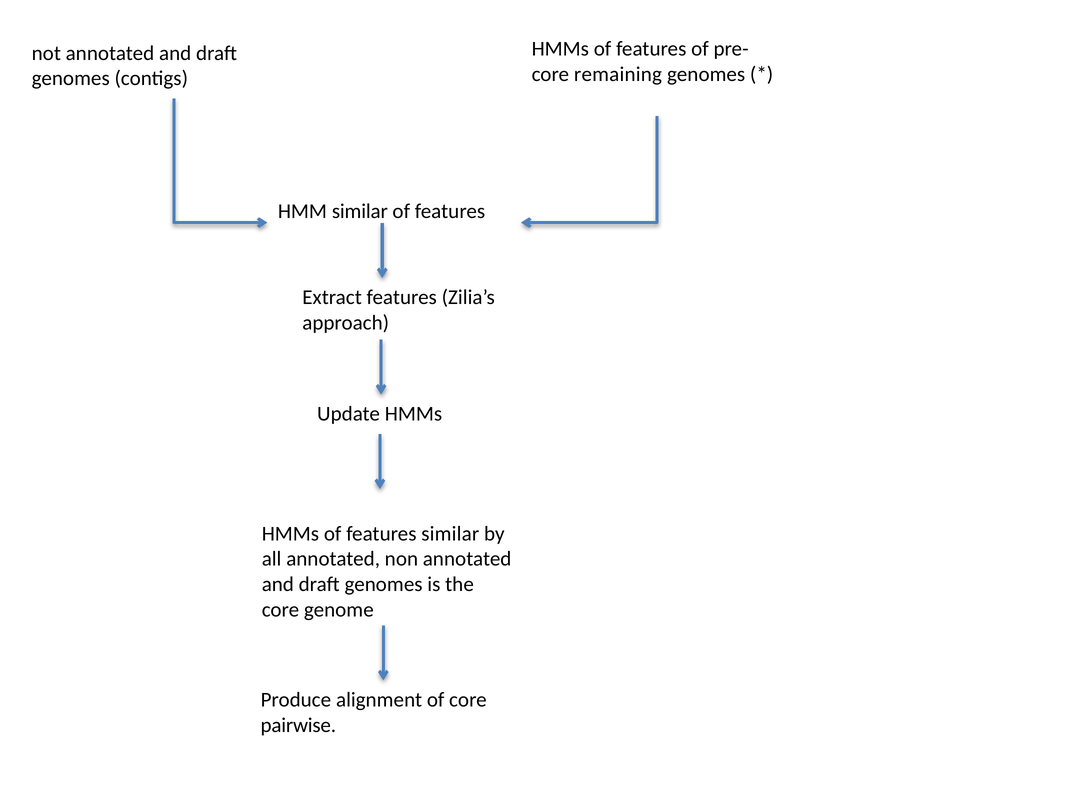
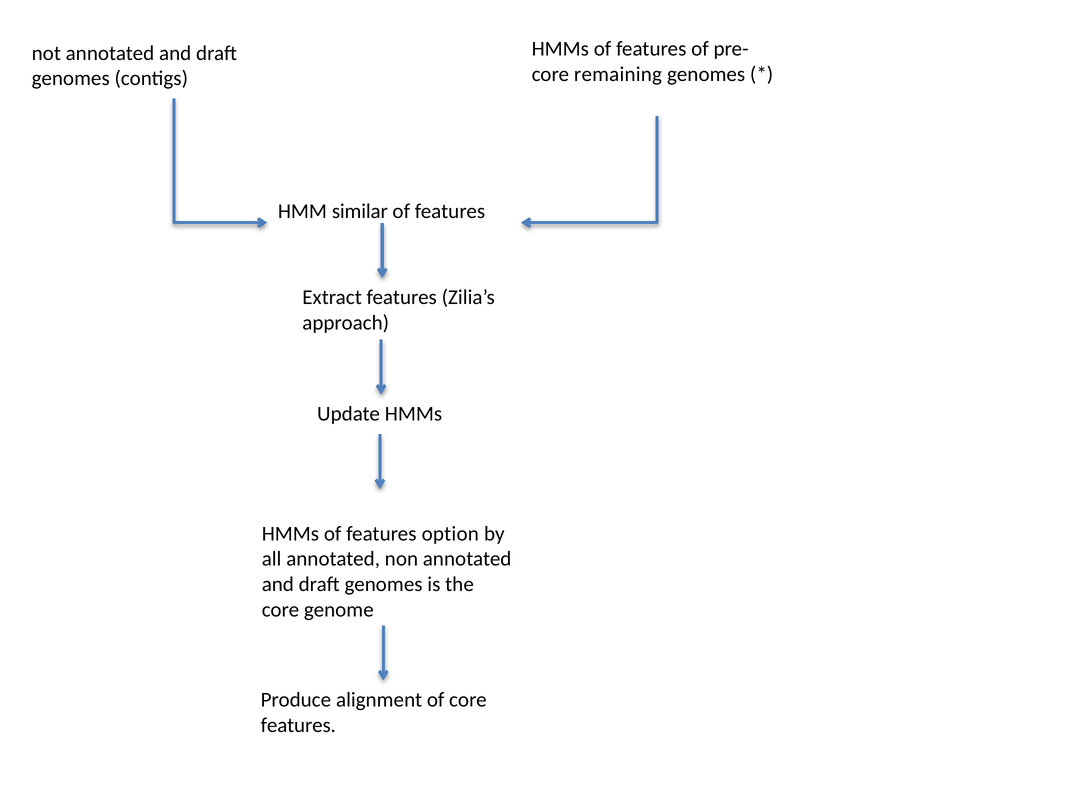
features similar: similar -> option
pairwise at (298, 725): pairwise -> features
